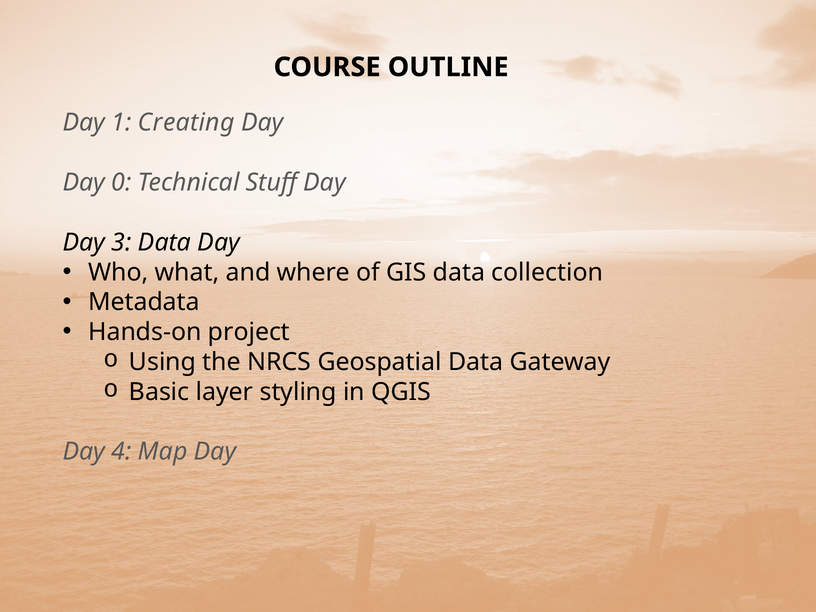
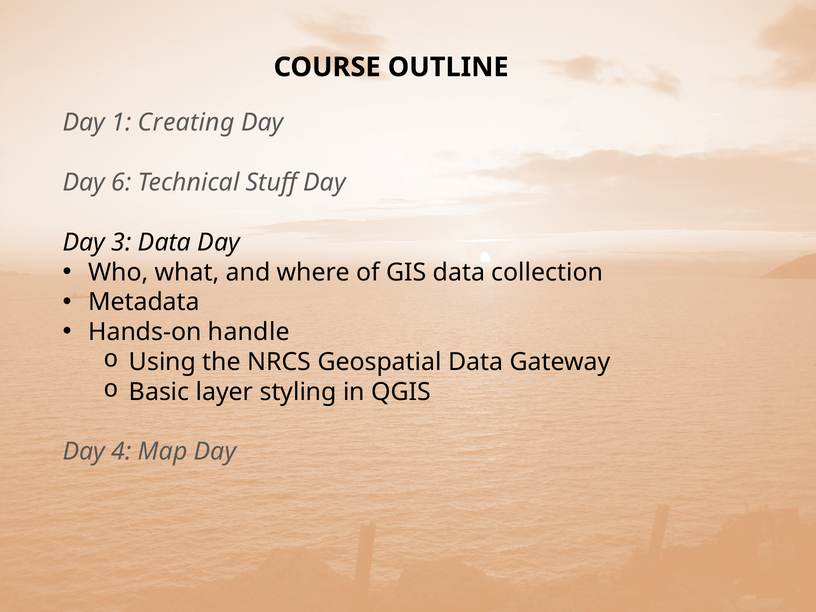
0: 0 -> 6
project: project -> handle
